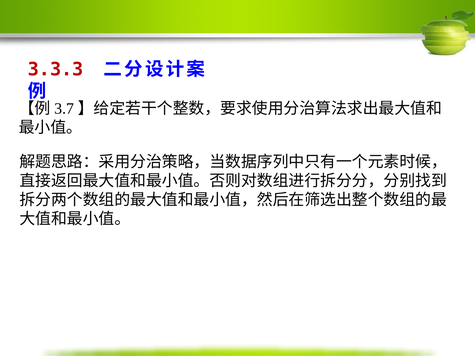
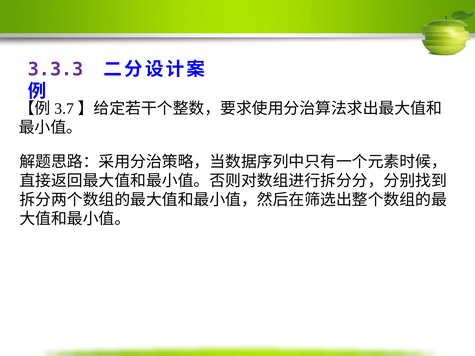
3.3.3 colour: red -> purple
